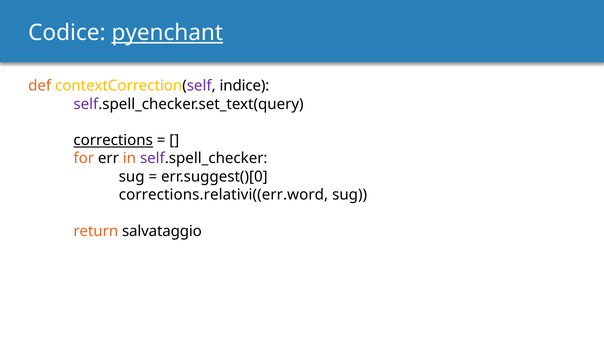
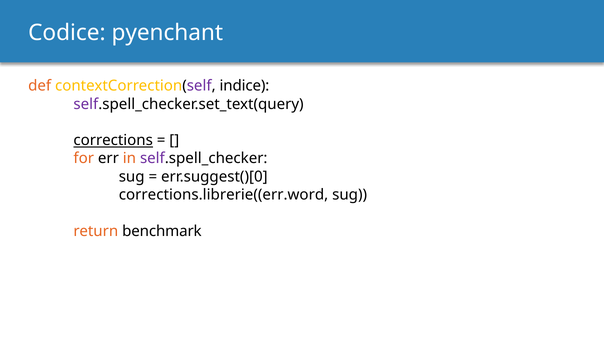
pyenchant underline: present -> none
corrections.relativi((err.word: corrections.relativi((err.word -> corrections.librerie((err.word
salvataggio: salvataggio -> benchmark
